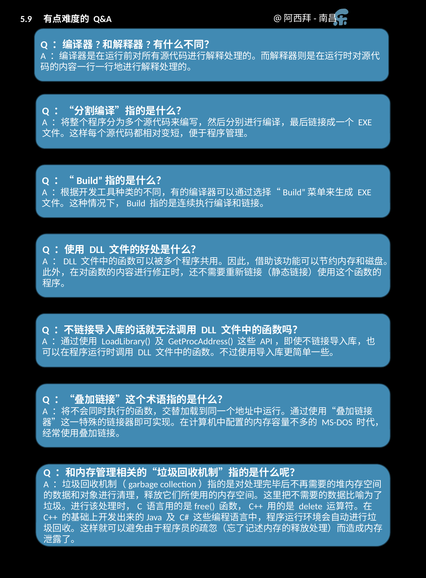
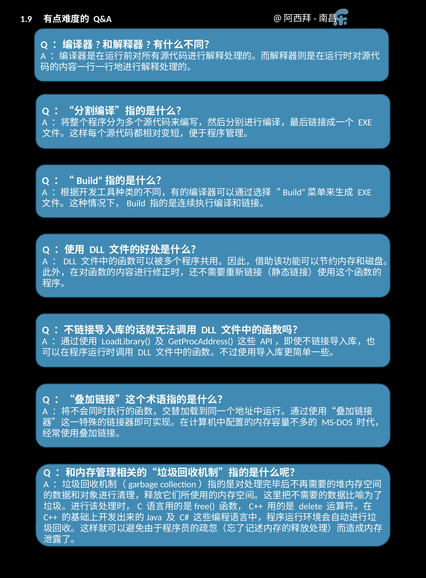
5.9: 5.9 -> 1.9
